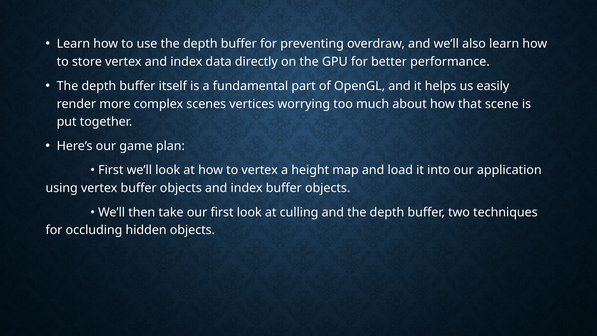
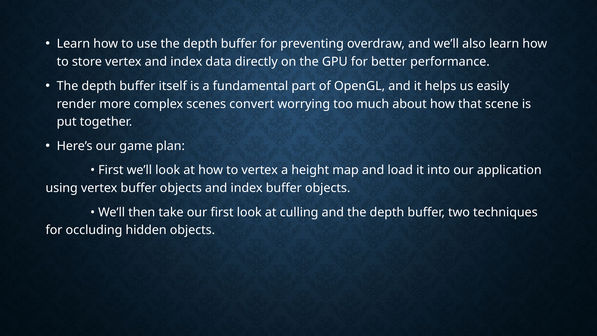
vertices: vertices -> convert
